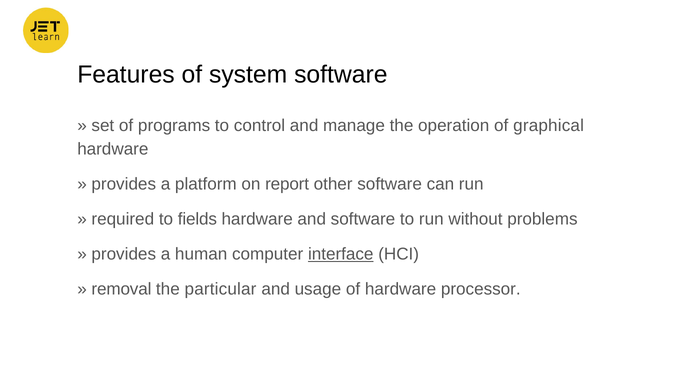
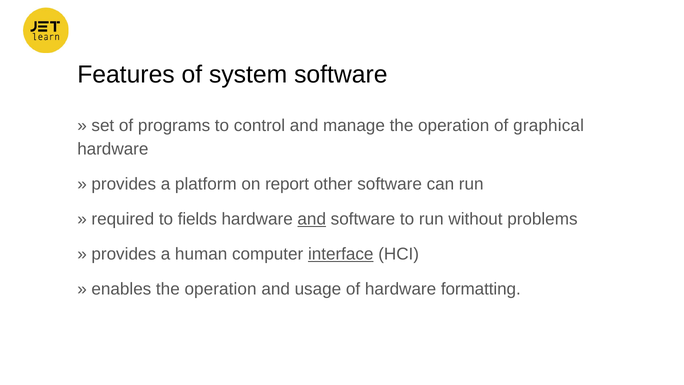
and at (312, 219) underline: none -> present
removal: removal -> enables
particular at (220, 289): particular -> operation
processor: processor -> formatting
